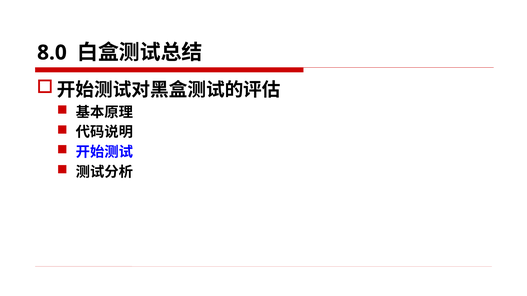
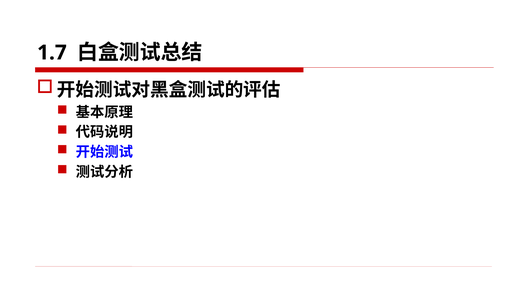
8.0: 8.0 -> 1.7
